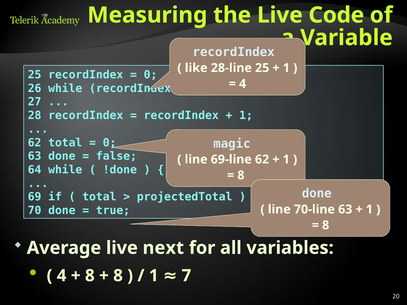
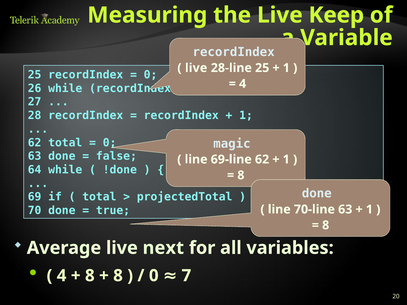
Code: Code -> Keep
like at (196, 68): like -> live
1 at (154, 276): 1 -> 0
